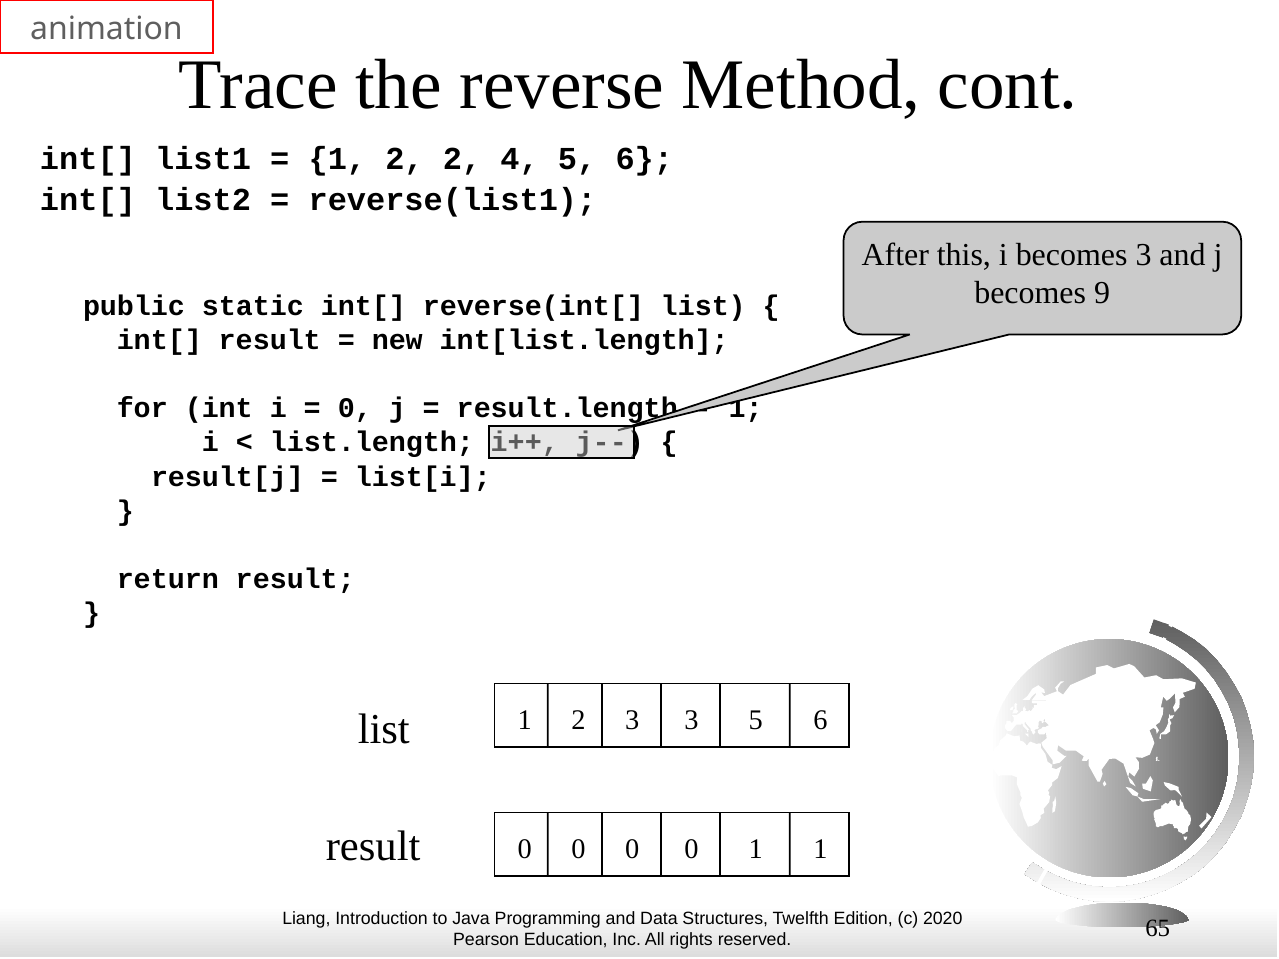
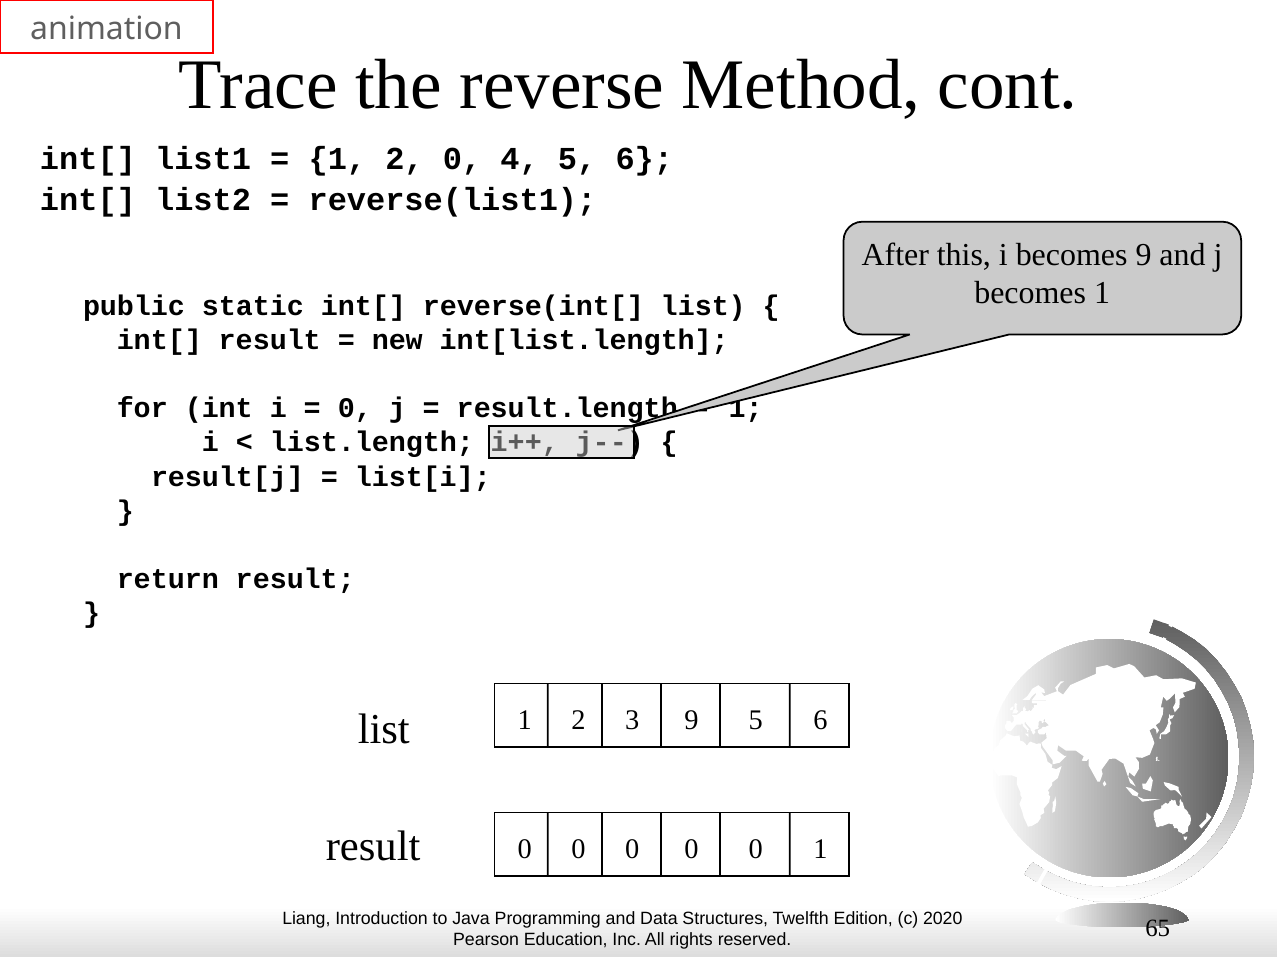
2 2: 2 -> 0
becomes 3: 3 -> 9
becomes 9: 9 -> 1
3 3: 3 -> 9
1 at (756, 849): 1 -> 0
